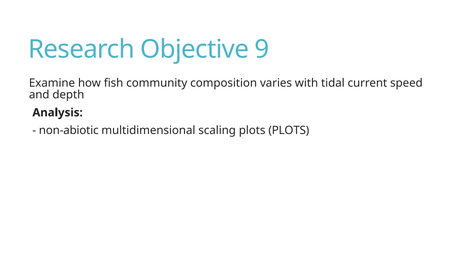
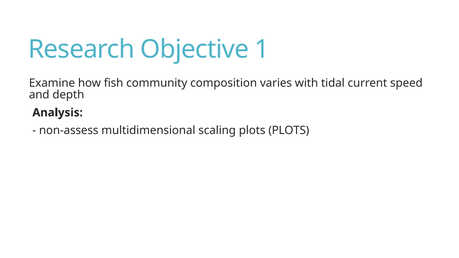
9: 9 -> 1
non-abiotic: non-abiotic -> non-assess
